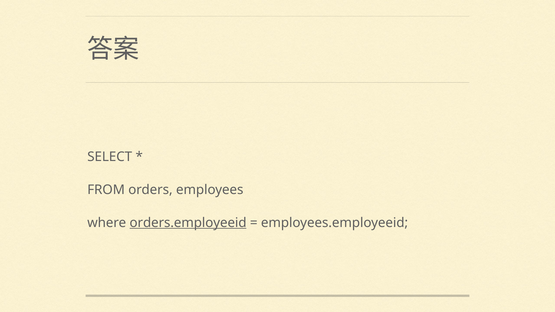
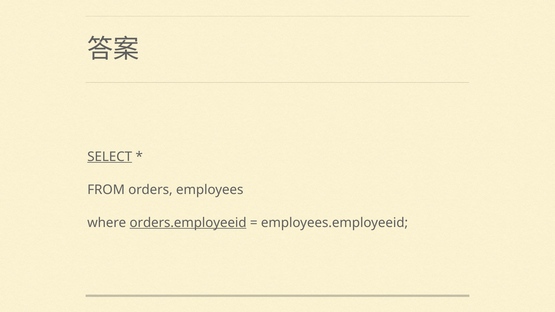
SELECT underline: none -> present
